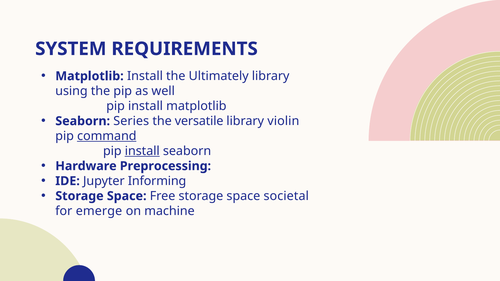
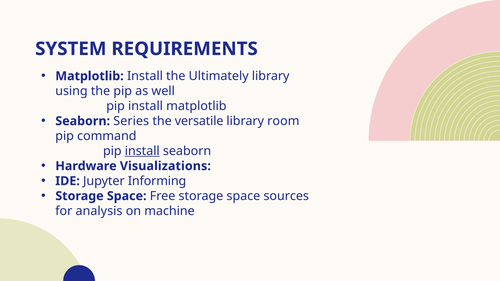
violin: violin -> room
command underline: present -> none
Preprocessing: Preprocessing -> Visualizations
societal: societal -> sources
emerge: emerge -> analysis
